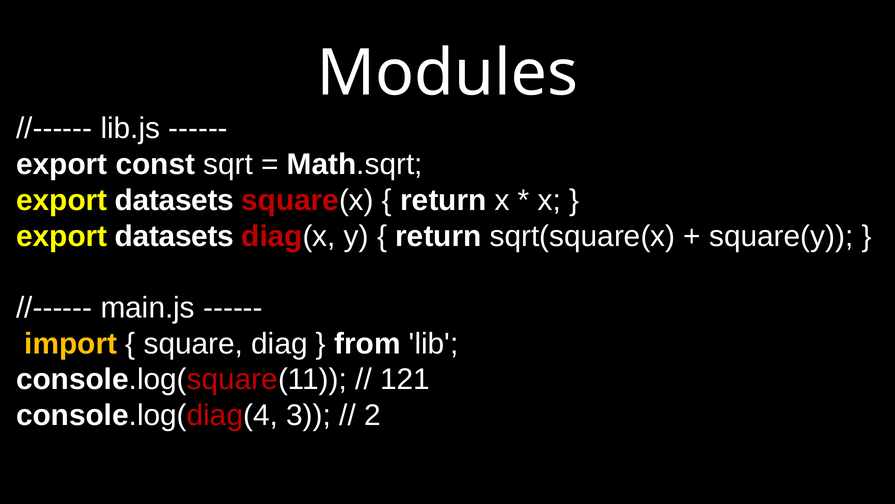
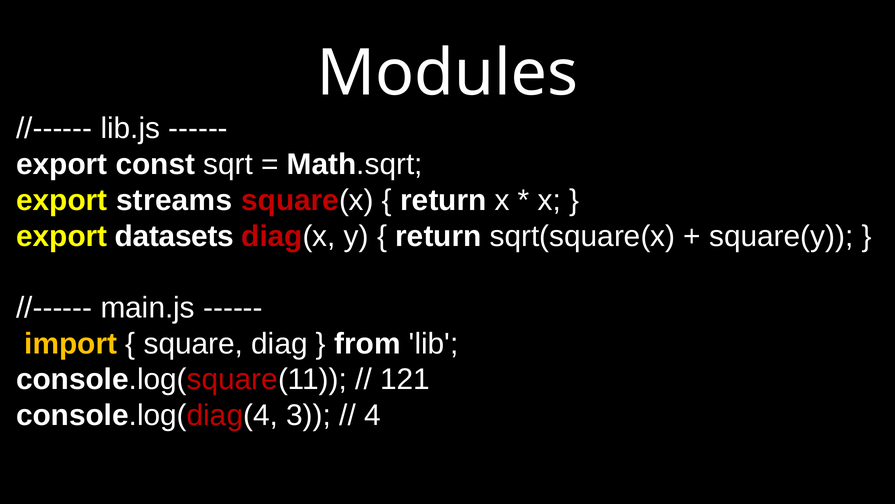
datasets at (174, 200): datasets -> streams
2: 2 -> 4
